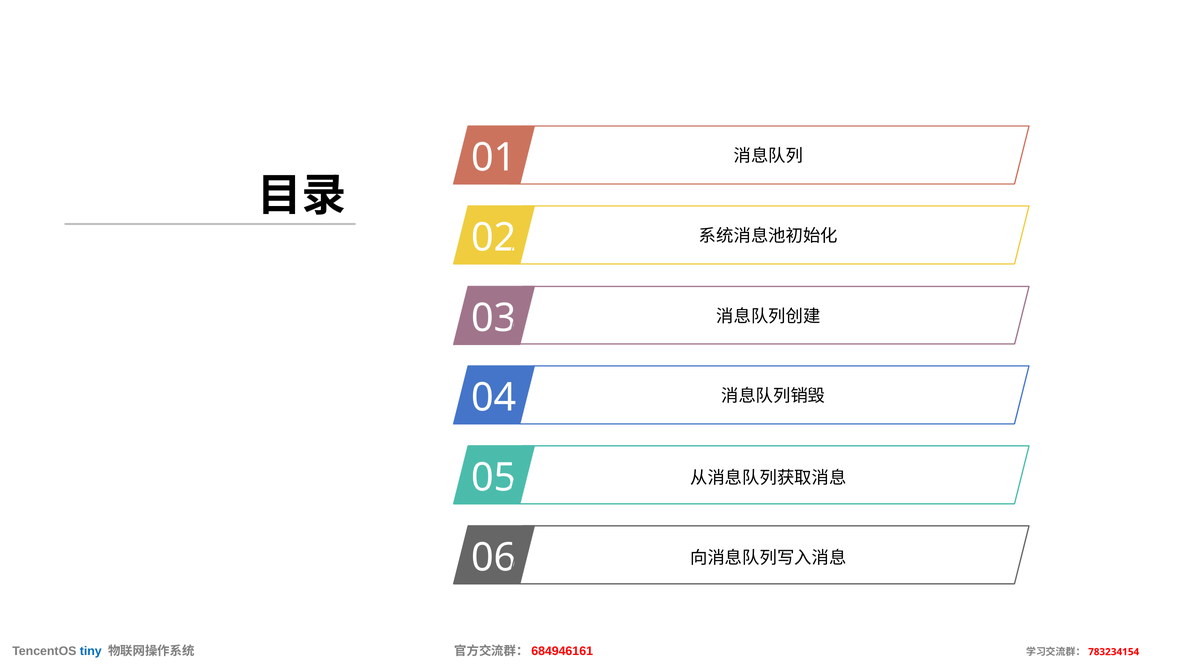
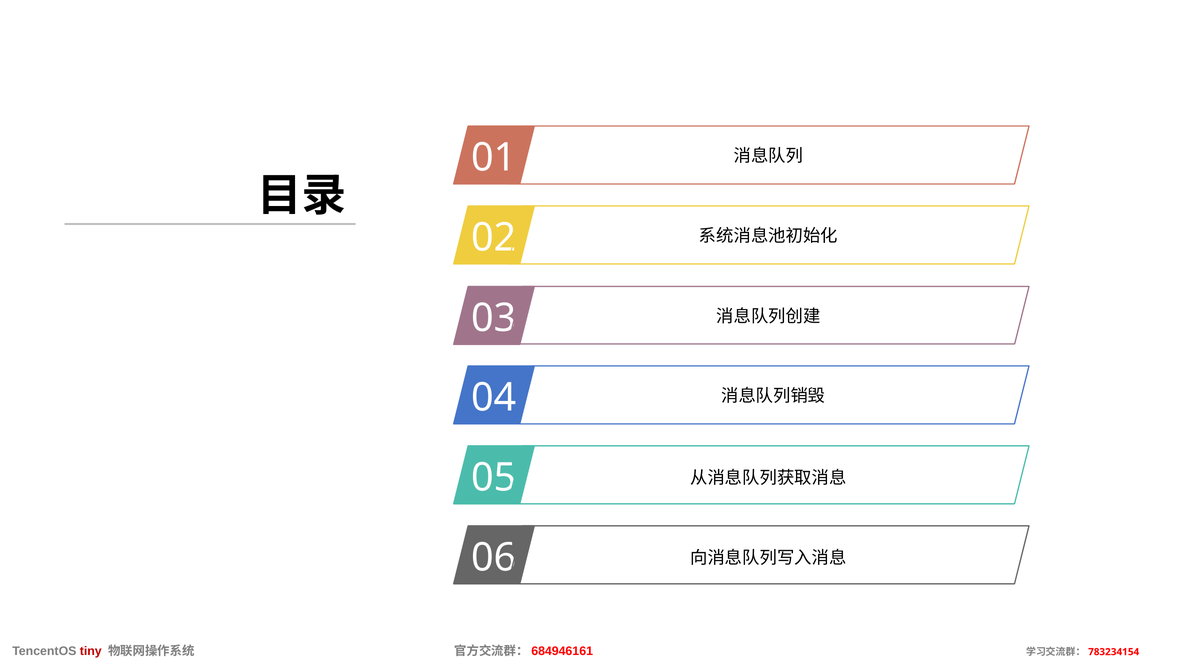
tiny colour: blue -> red
